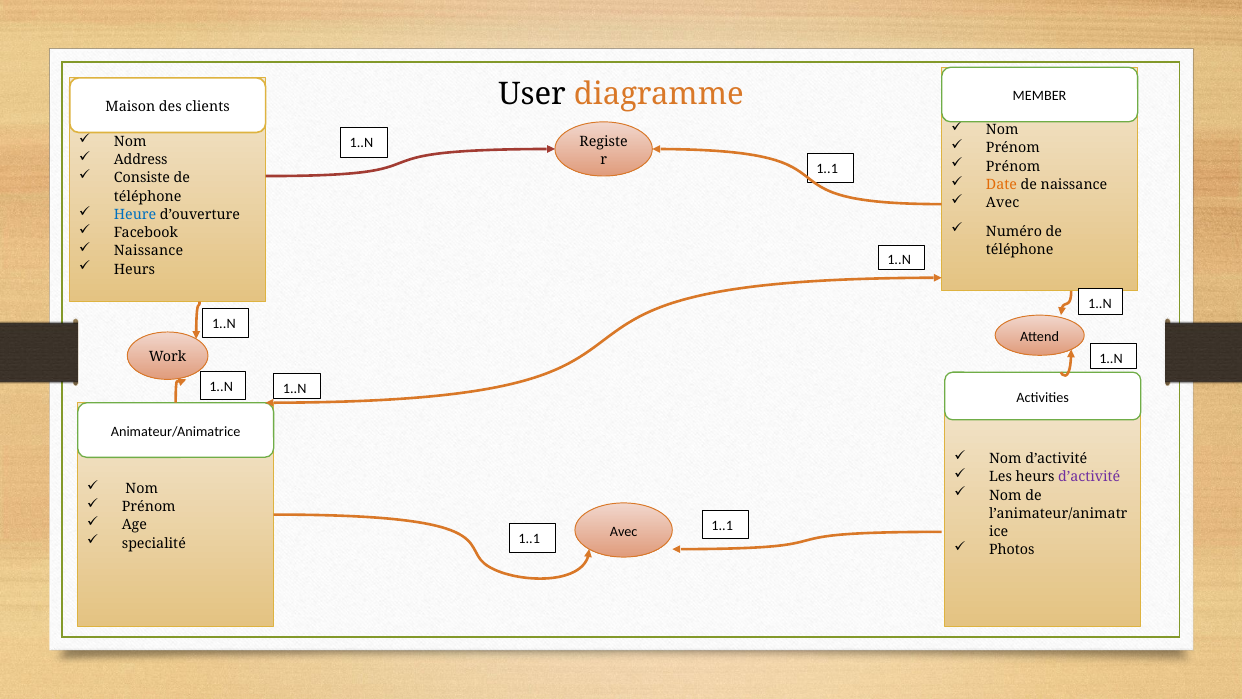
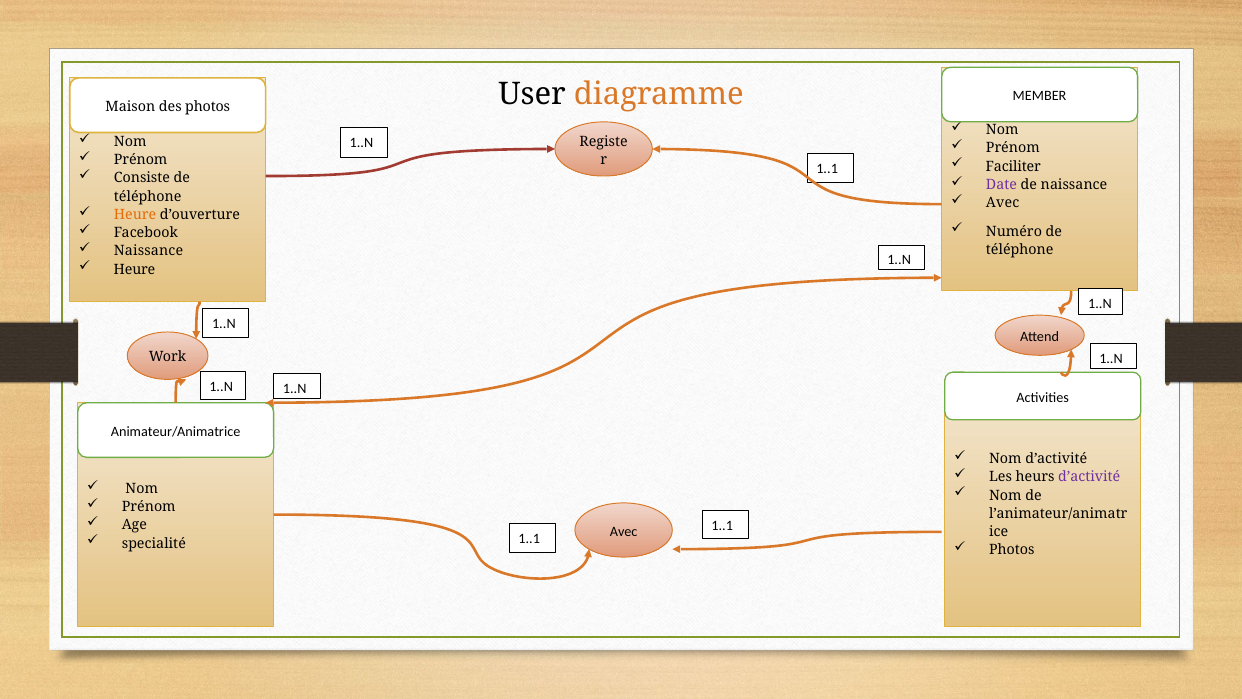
des clients: clients -> photos
Address at (141, 160): Address -> Prénom
Prénom at (1013, 166): Prénom -> Faciliter
Date colour: orange -> purple
Heure at (135, 215) colour: blue -> orange
Heurs at (134, 269): Heurs -> Heure
